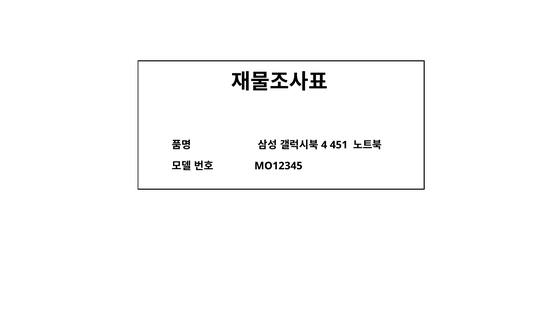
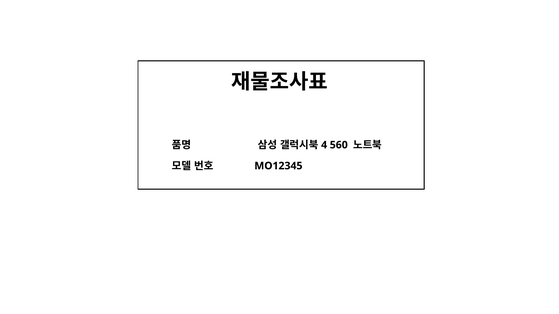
451: 451 -> 560
